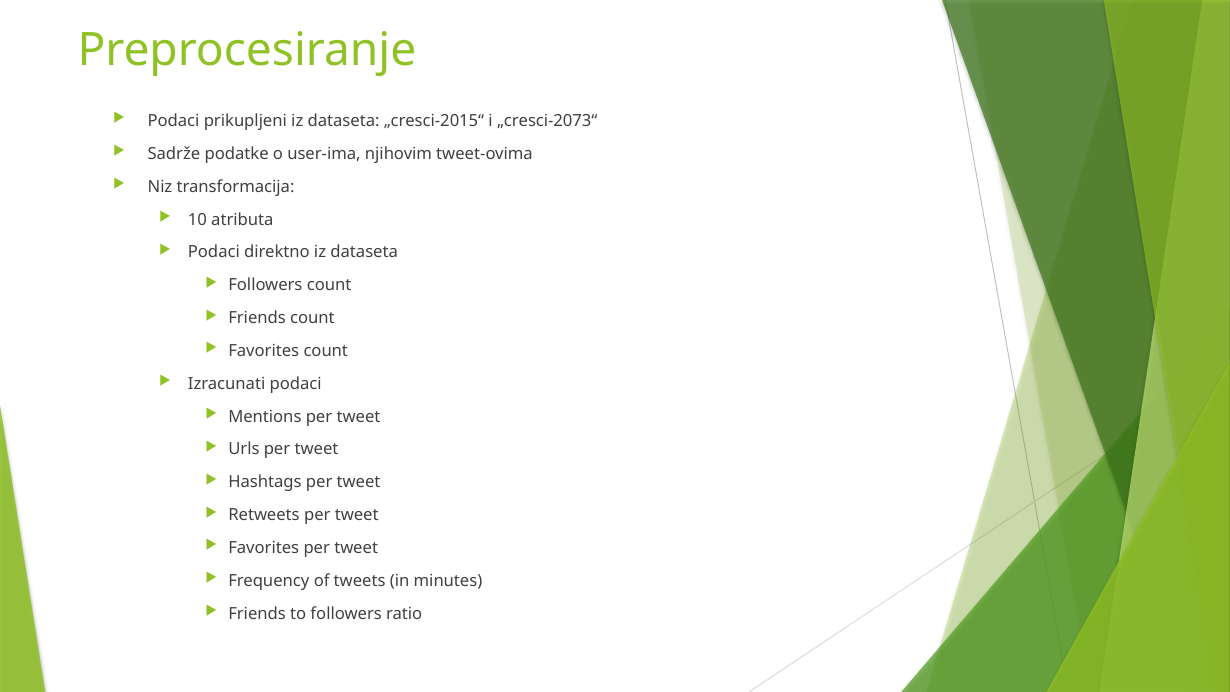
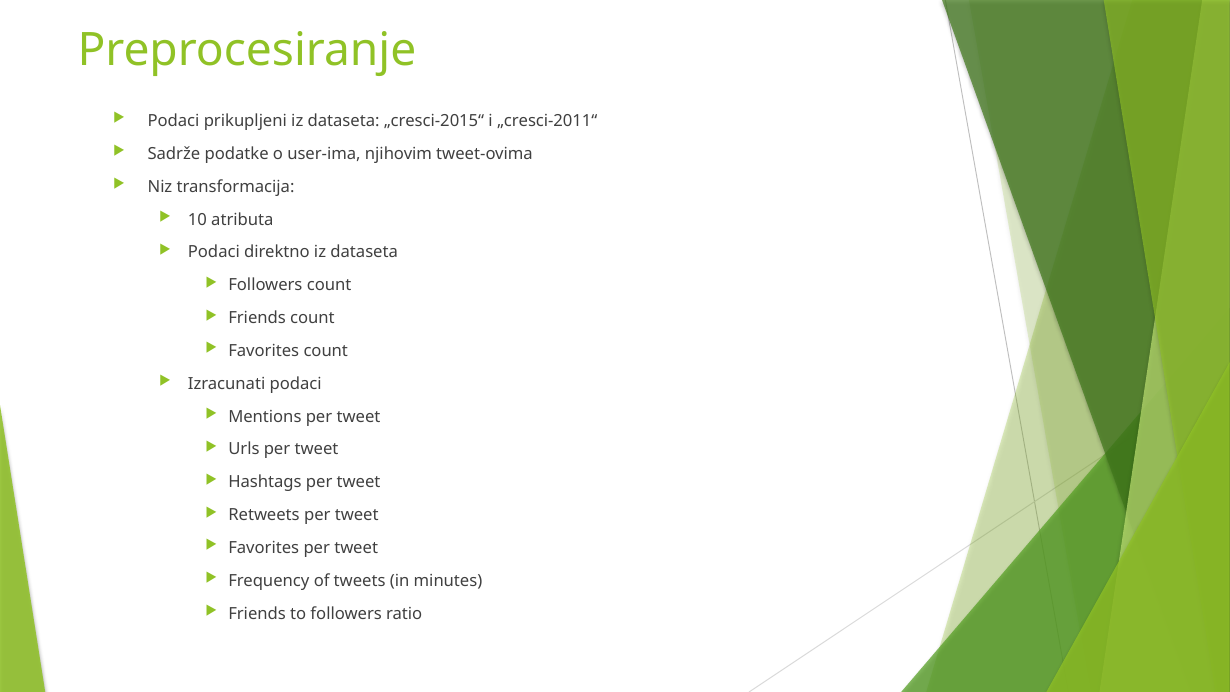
„cresci-2073“: „cresci-2073“ -> „cresci-2011“
